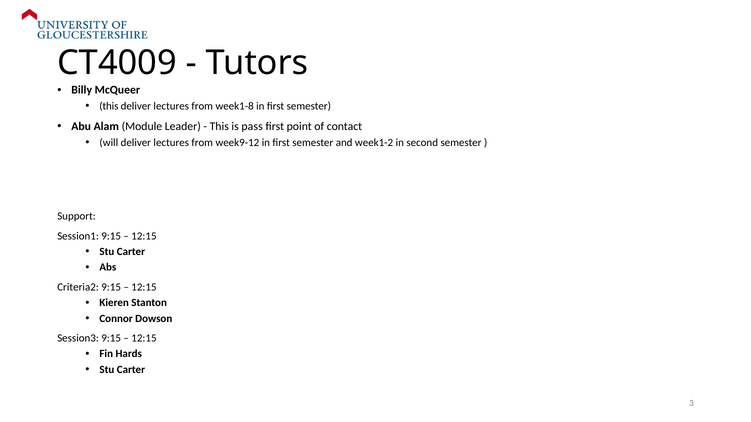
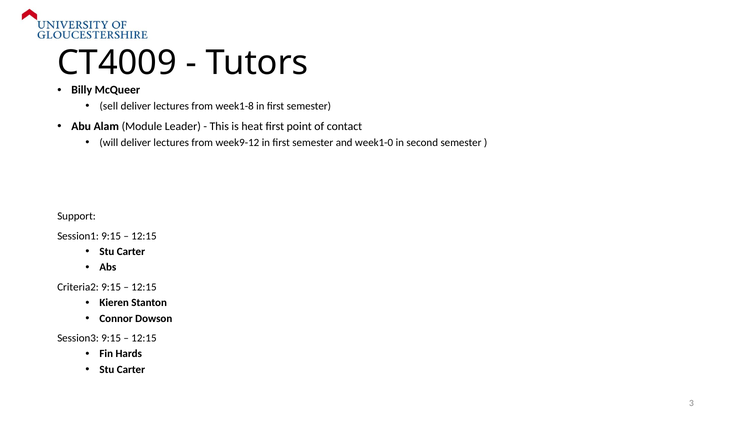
this at (109, 106): this -> sell
pass: pass -> heat
week1-2: week1-2 -> week1-0
